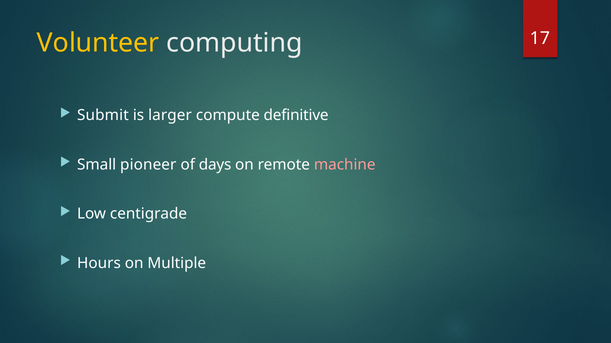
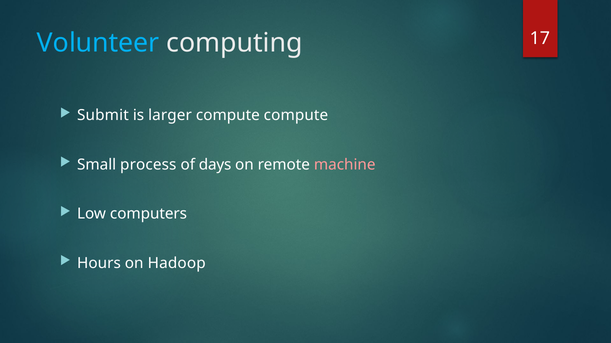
Volunteer colour: yellow -> light blue
compute definitive: definitive -> compute
pioneer: pioneer -> process
centigrade: centigrade -> computers
Multiple: Multiple -> Hadoop
